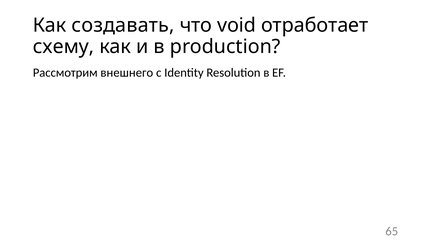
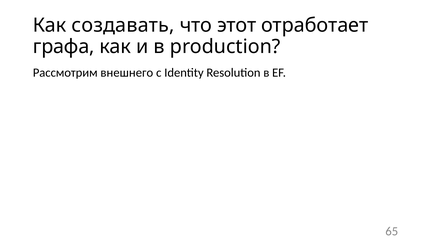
void: void -> этот
схему: схему -> графа
